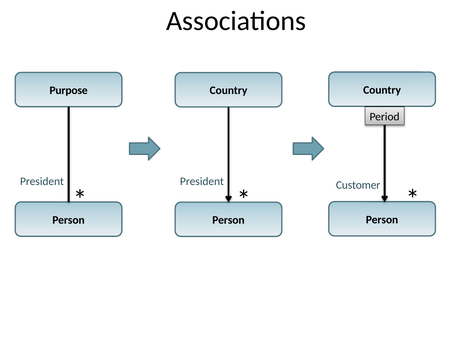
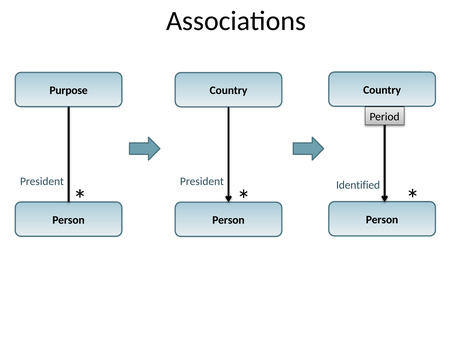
Customer: Customer -> Identified
